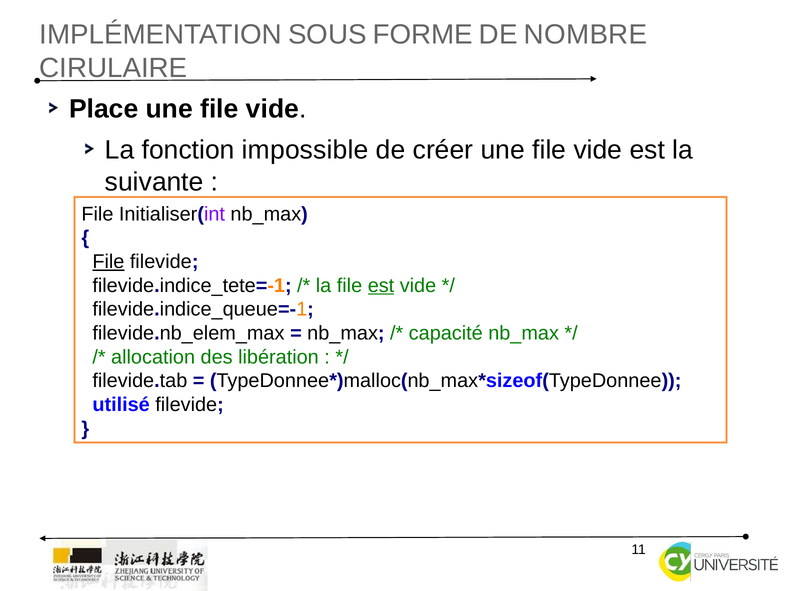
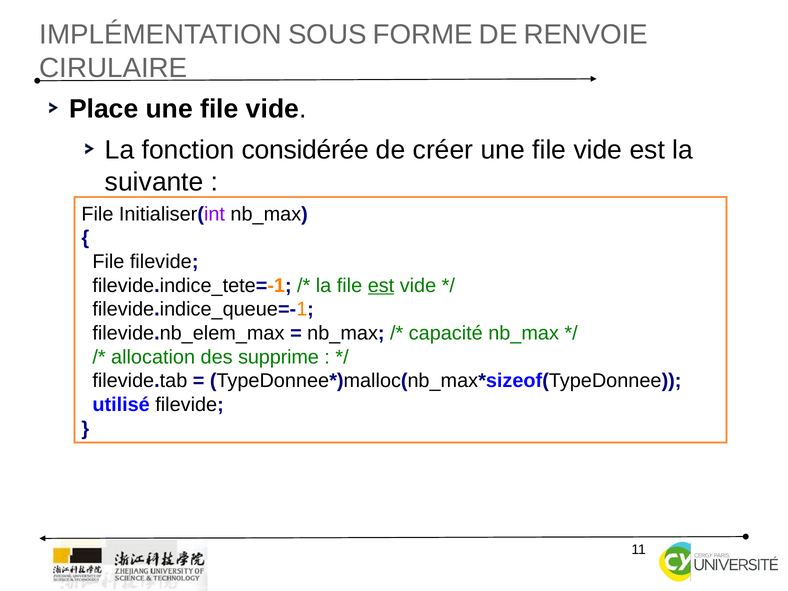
NOMBRE: NOMBRE -> RENVOIE
impossible: impossible -> considérée
File at (108, 262) underline: present -> none
libération: libération -> supprime
